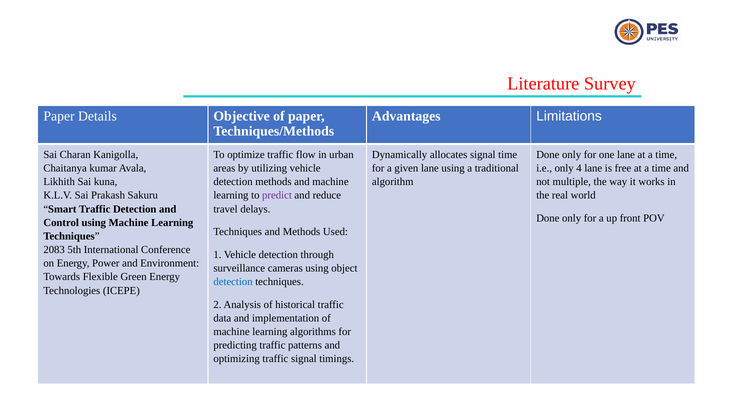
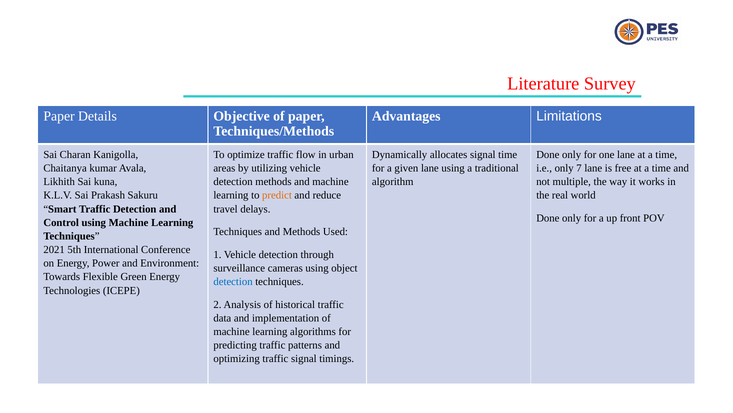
4: 4 -> 7
predict colour: purple -> orange
2083: 2083 -> 2021
